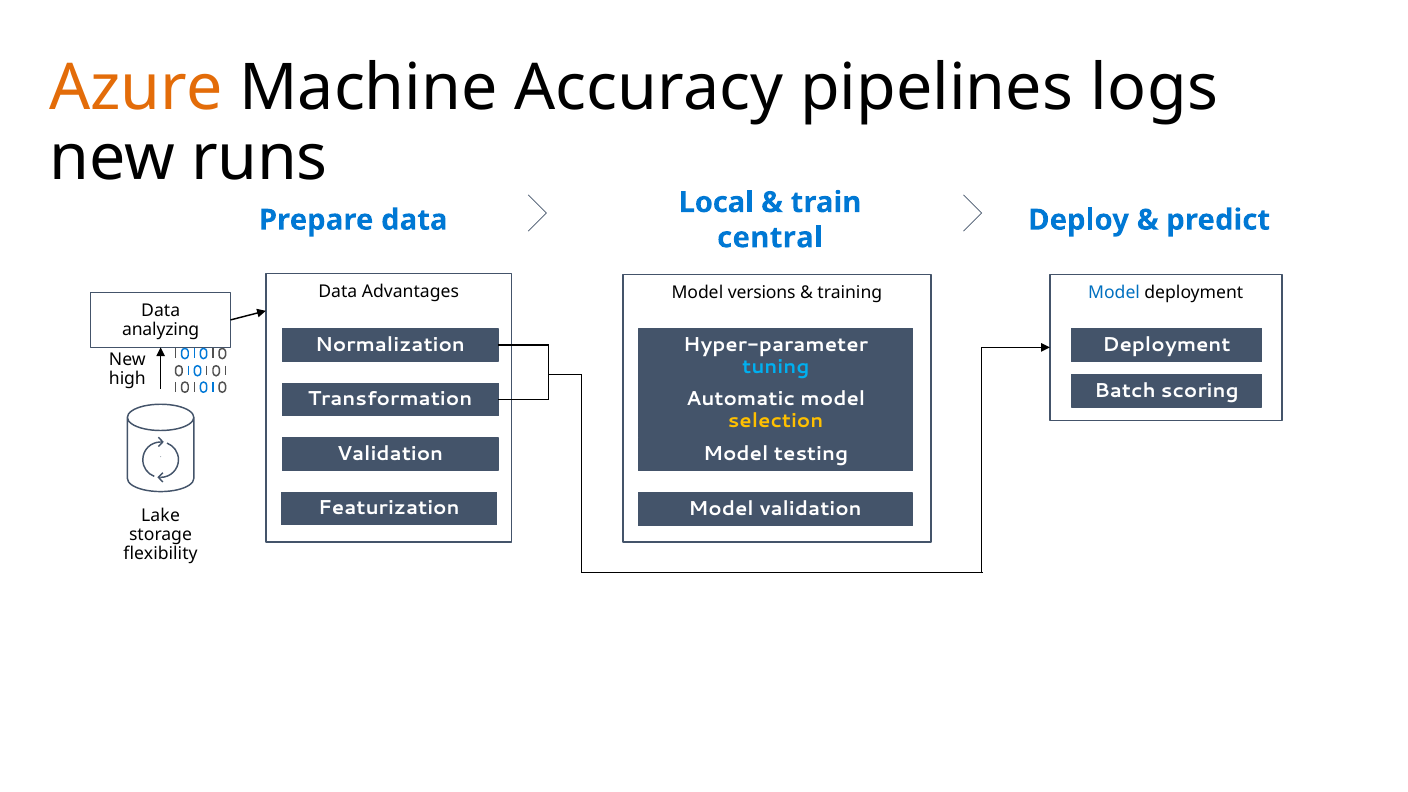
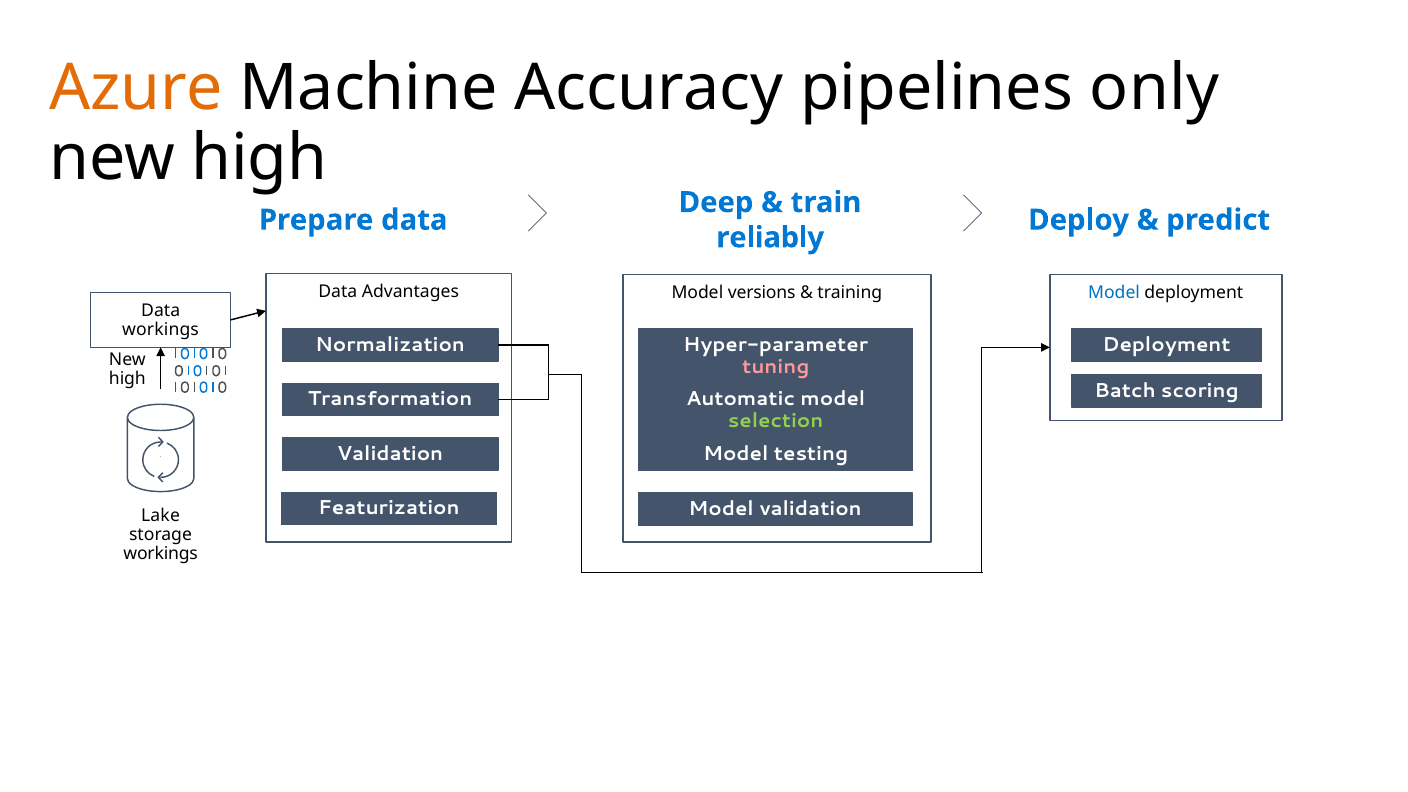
logs: logs -> only
runs at (260, 158): runs -> high
Local: Local -> Deep
central: central -> reliably
analyzing at (161, 329): analyzing -> workings
tuning at (776, 367) colour: light blue -> pink
selection at (776, 421) colour: yellow -> light green
flexibility at (161, 554): flexibility -> workings
